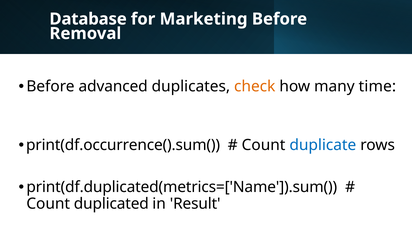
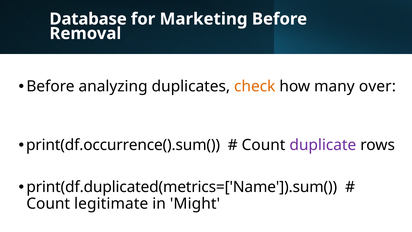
advanced: advanced -> analyzing
time: time -> over
duplicate colour: blue -> purple
duplicated: duplicated -> legitimate
Result: Result -> Might
